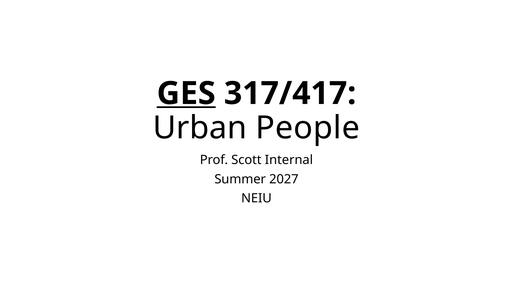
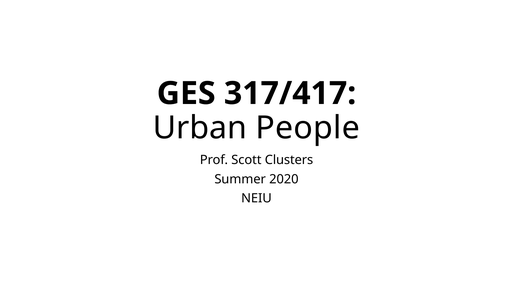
GES underline: present -> none
Internal: Internal -> Clusters
2027: 2027 -> 2020
